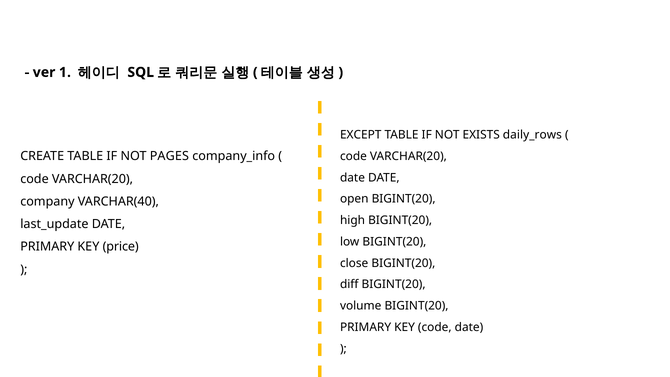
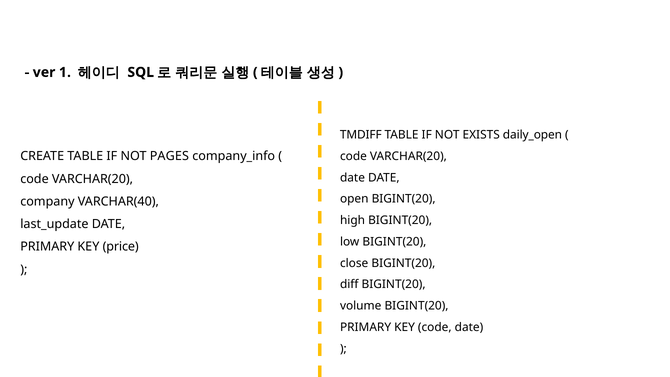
EXCEPT: EXCEPT -> TMDIFF
daily_rows: daily_rows -> daily_open
